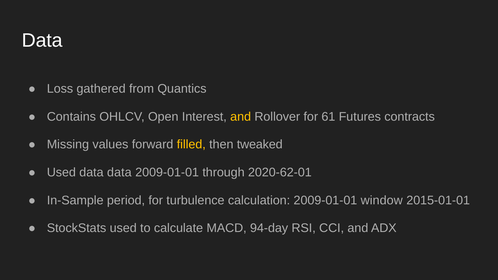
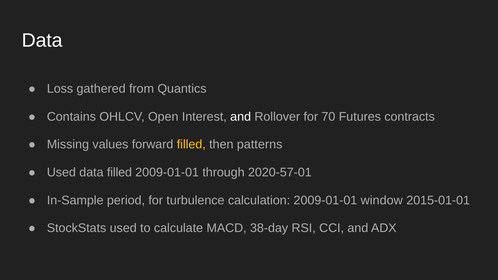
and at (241, 117) colour: yellow -> white
61: 61 -> 70
tweaked: tweaked -> patterns
data data: data -> filled
2020-62-01: 2020-62-01 -> 2020-57-01
94-day: 94-day -> 38-day
